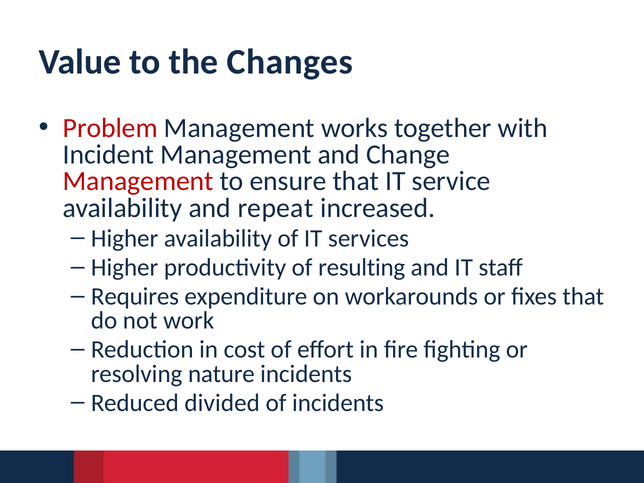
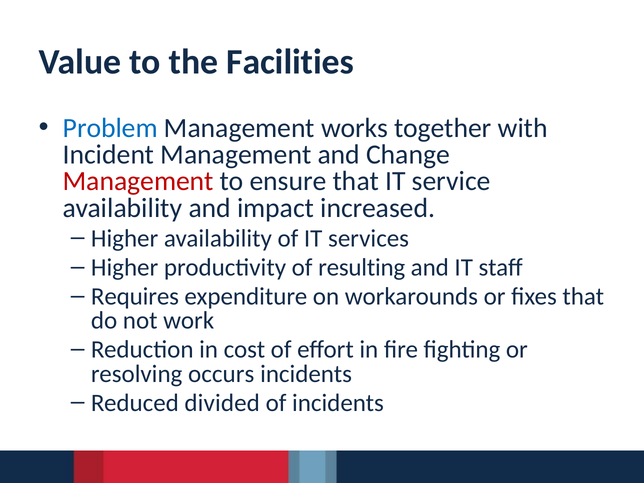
Changes: Changes -> Facilities
Problem colour: red -> blue
repeat: repeat -> impact
nature: nature -> occurs
